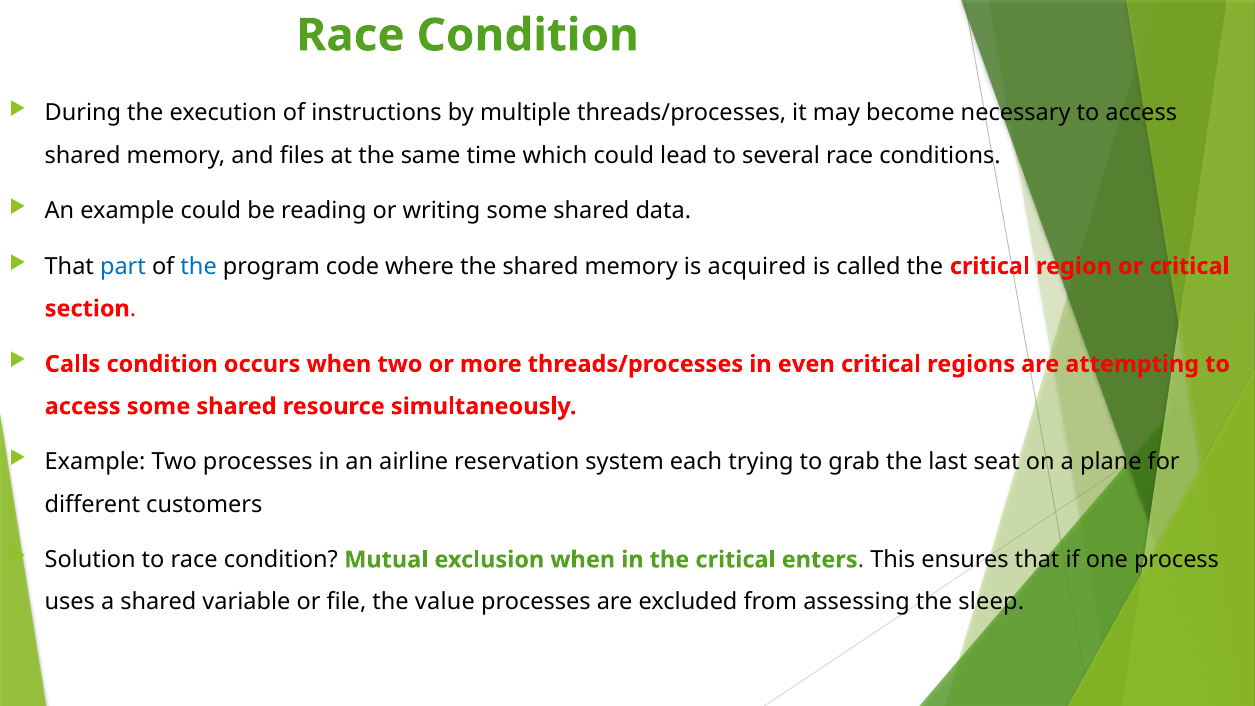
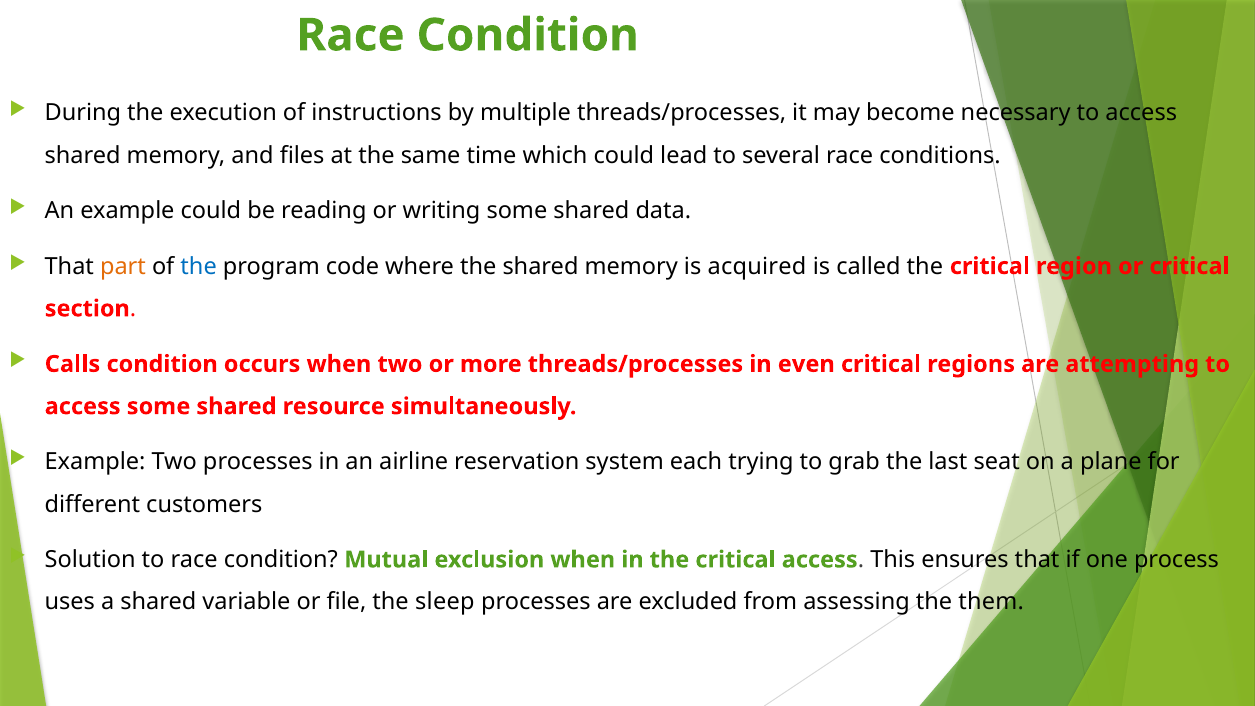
part colour: blue -> orange
critical enters: enters -> access
value: value -> sleep
sleep: sleep -> them
